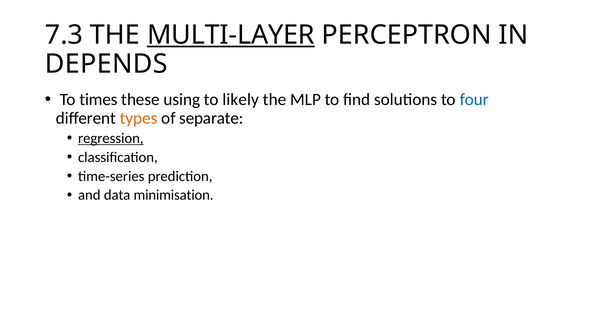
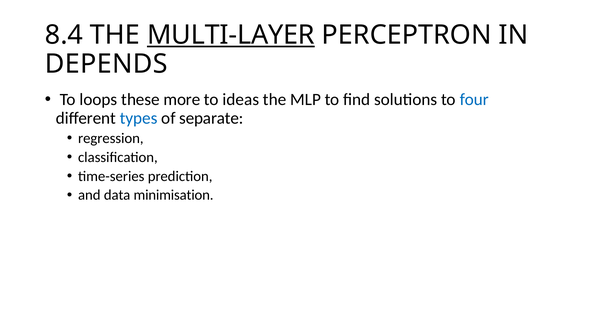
7.3: 7.3 -> 8.4
times: times -> loops
using: using -> more
likely: likely -> ideas
types colour: orange -> blue
regression underline: present -> none
